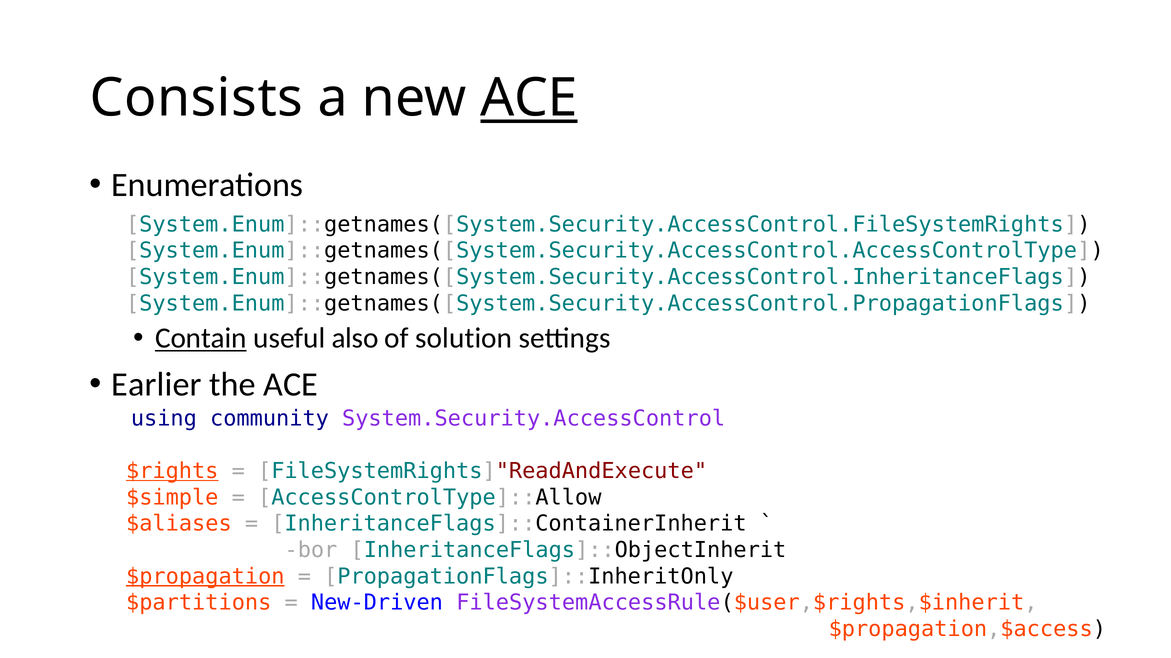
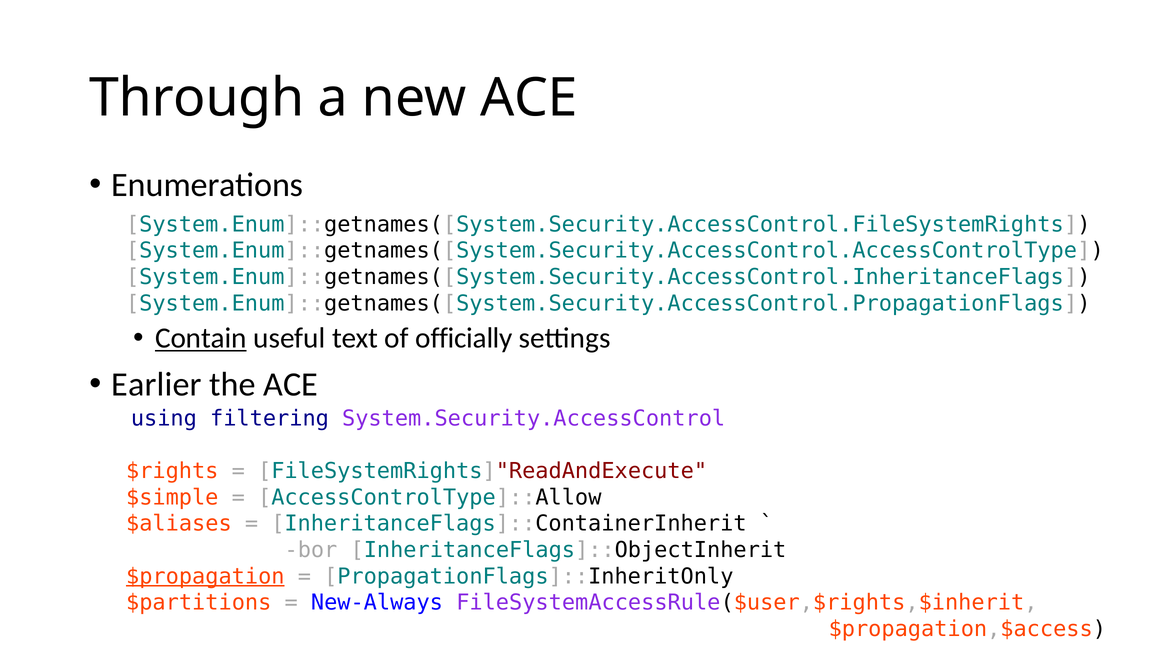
Consists: Consists -> Through
ACE at (529, 98) underline: present -> none
also: also -> text
solution: solution -> officially
community: community -> filtering
$rights underline: present -> none
New-Driven: New-Driven -> New-Always
